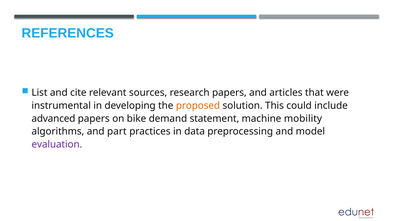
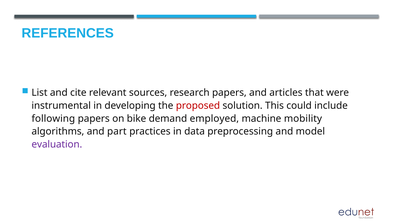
proposed colour: orange -> red
advanced: advanced -> following
statement: statement -> employed
